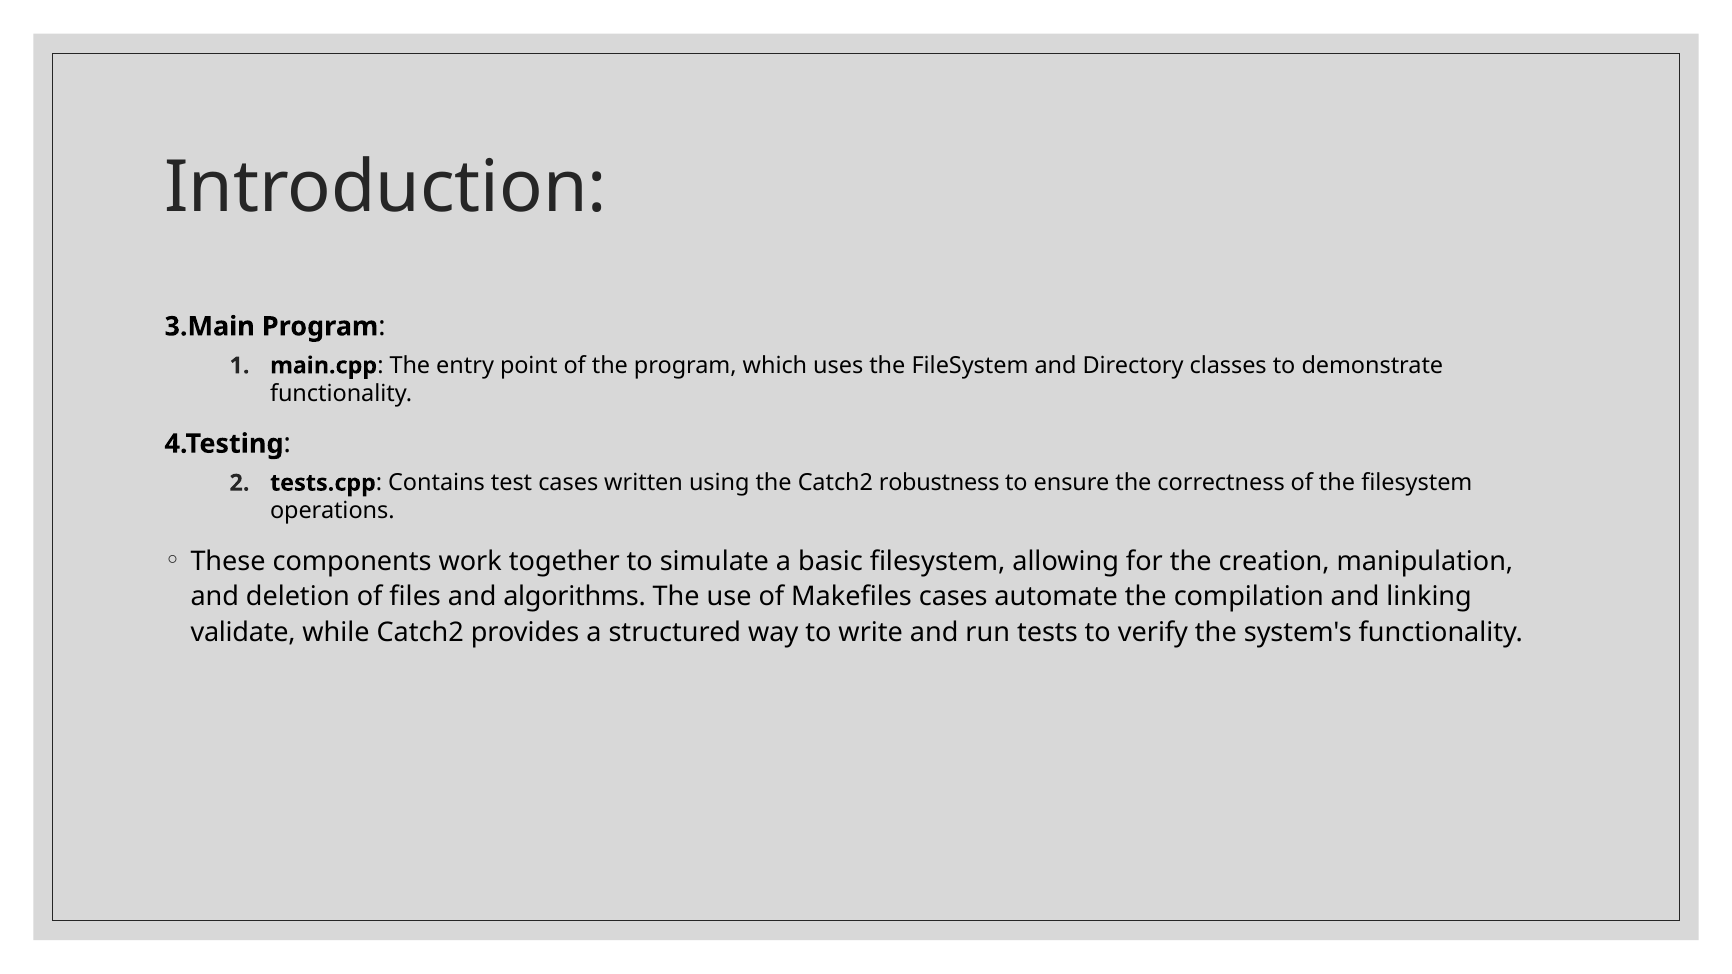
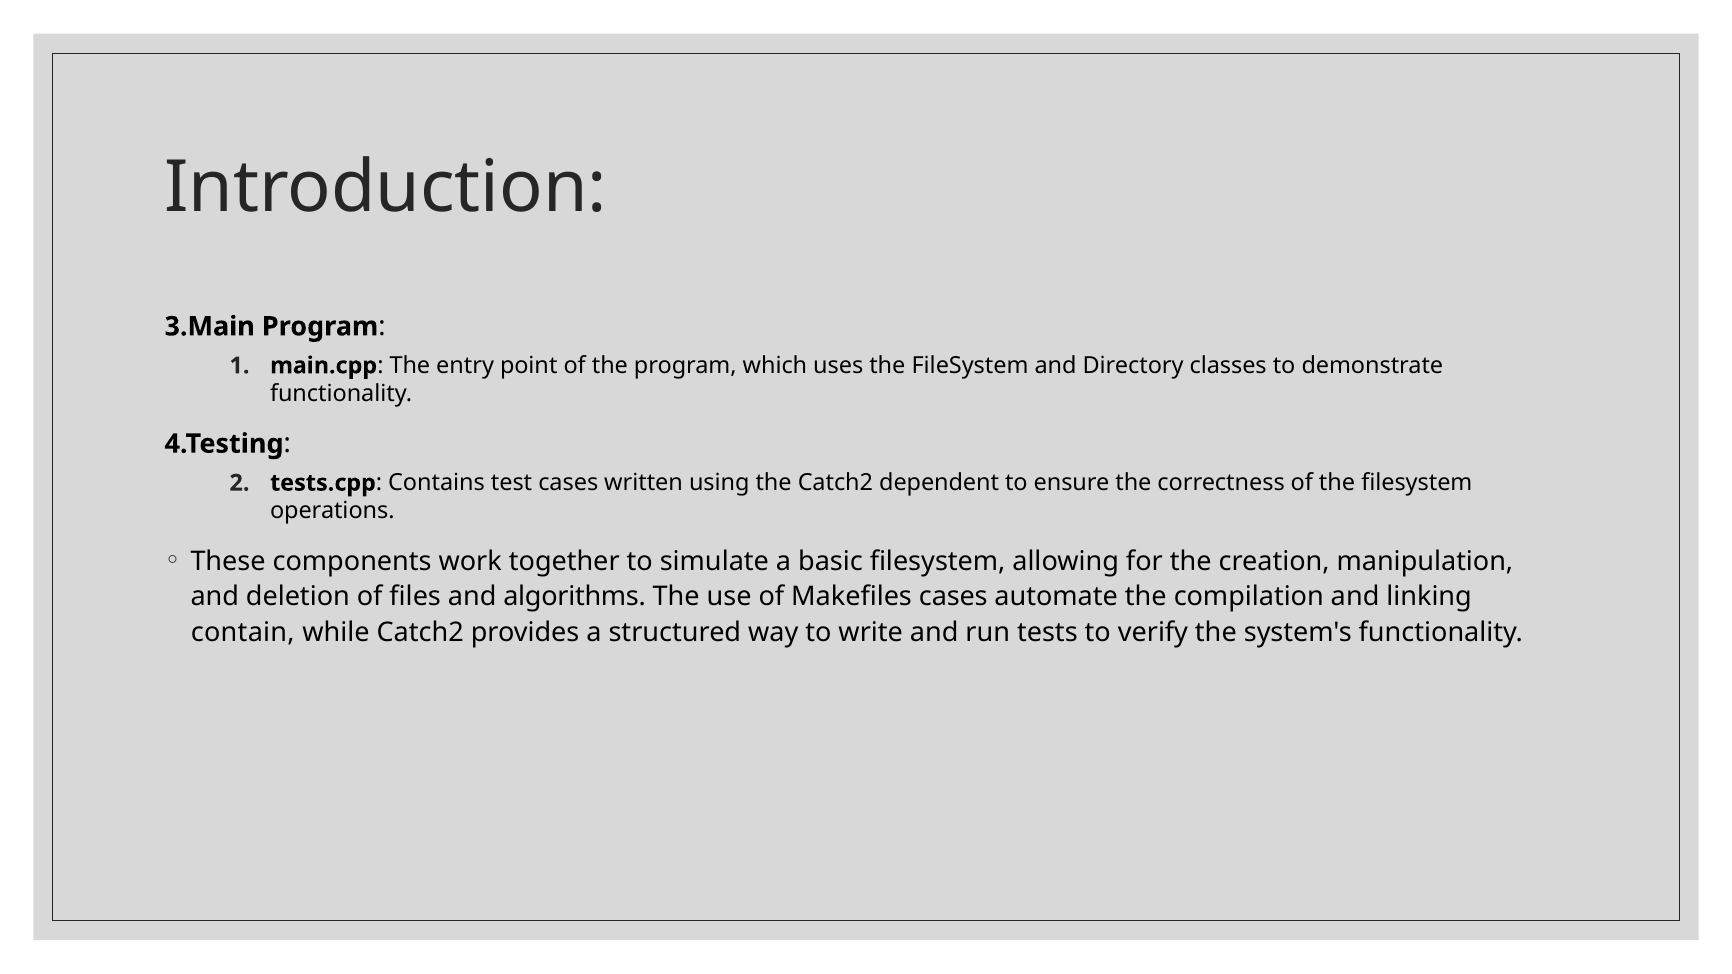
robustness: robustness -> dependent
validate: validate -> contain
